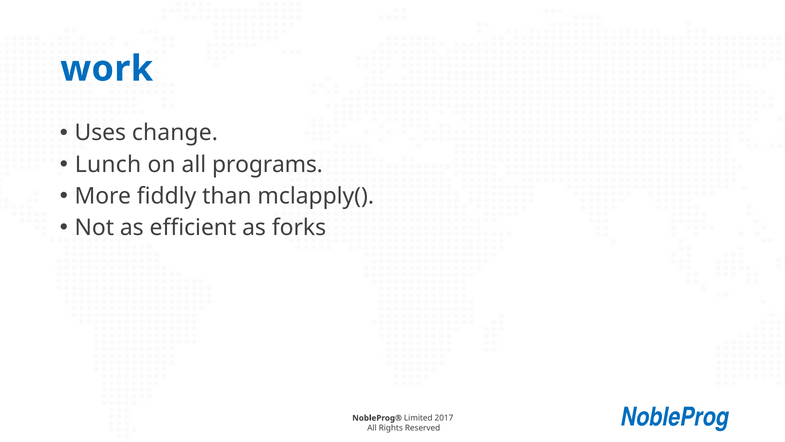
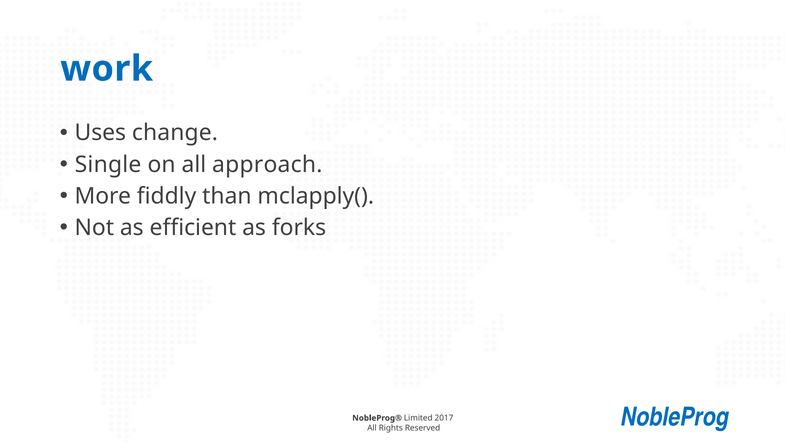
Lunch: Lunch -> Single
programs: programs -> approach
